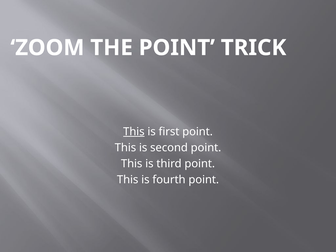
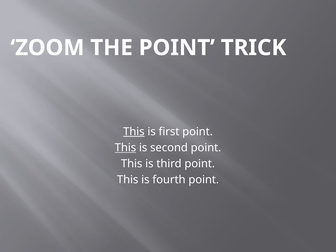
This at (125, 148) underline: none -> present
